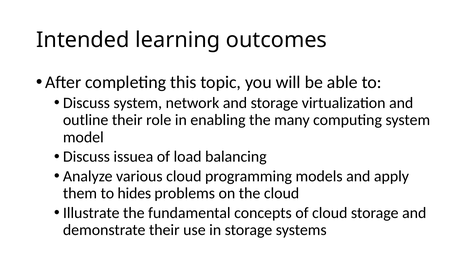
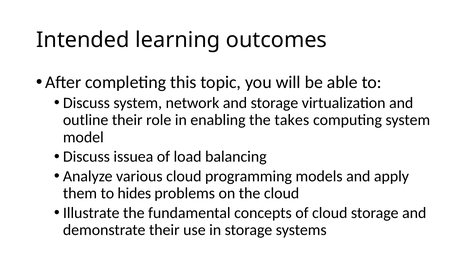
many: many -> takes
